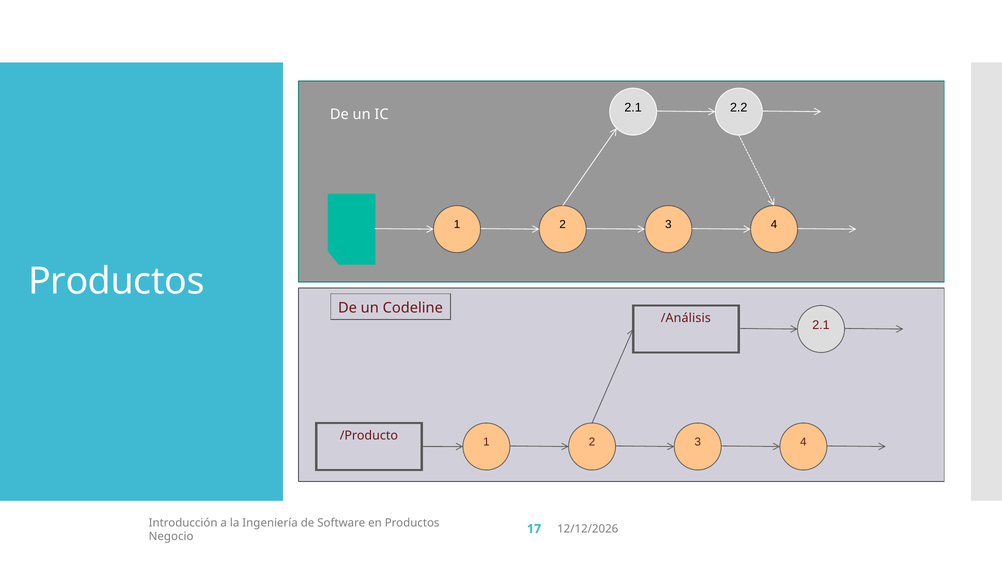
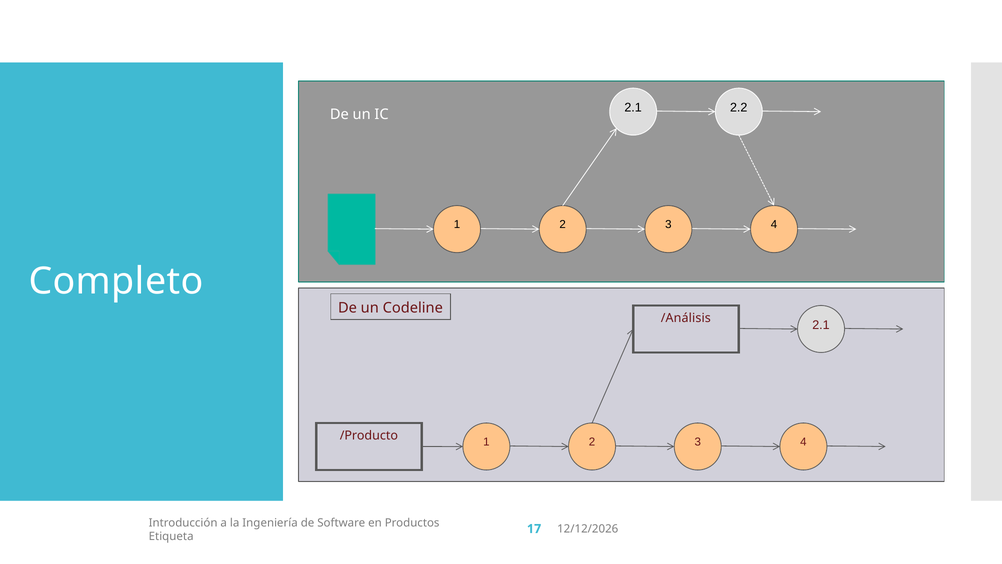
Productos at (116, 281): Productos -> Completo
Negocio: Negocio -> Etiqueta
